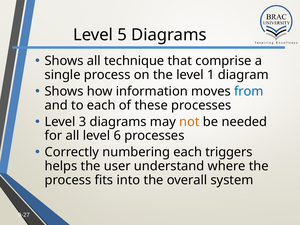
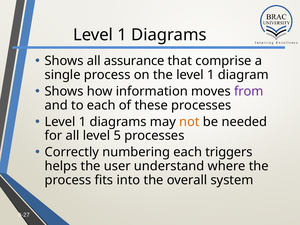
5 at (122, 35): 5 -> 1
technique: technique -> assurance
from colour: blue -> purple
3 at (83, 122): 3 -> 1
6: 6 -> 5
